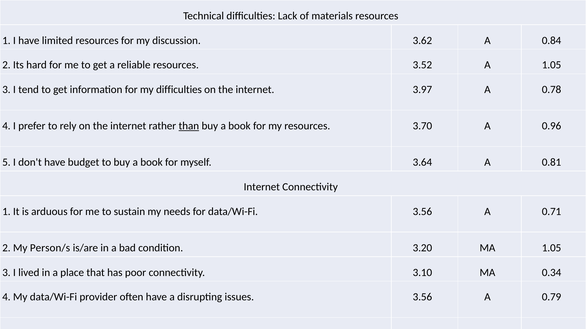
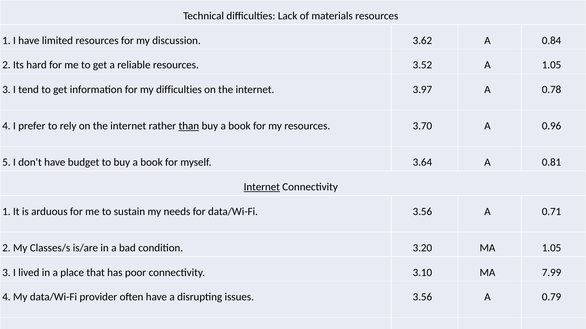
Internet at (262, 187) underline: none -> present
Person/s: Person/s -> Classes/s
0.34: 0.34 -> 7.99
